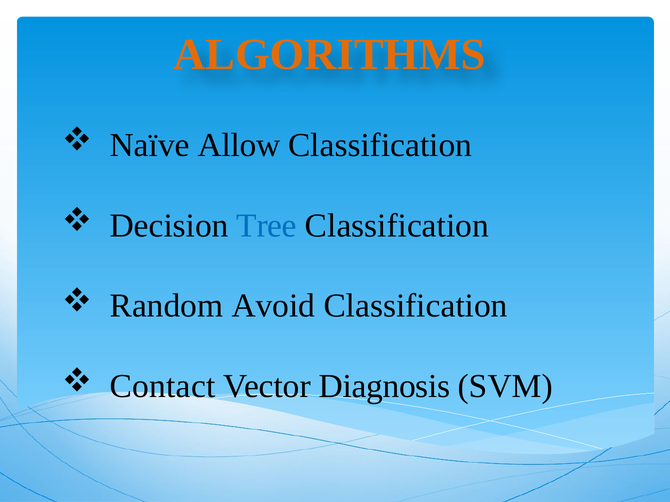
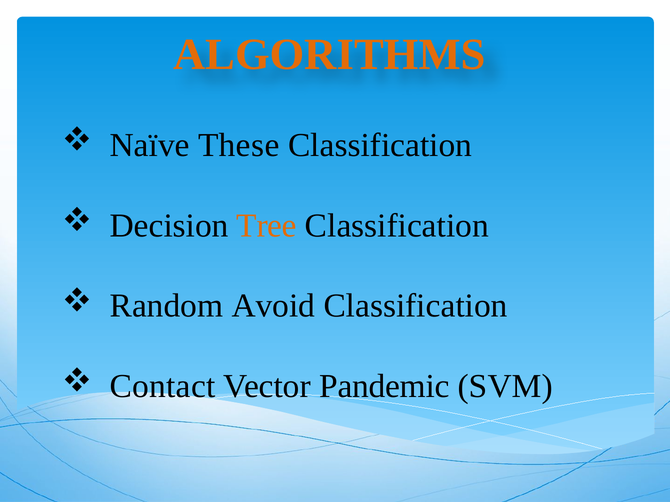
Allow: Allow -> These
Tree colour: blue -> orange
Diagnosis: Diagnosis -> Pandemic
